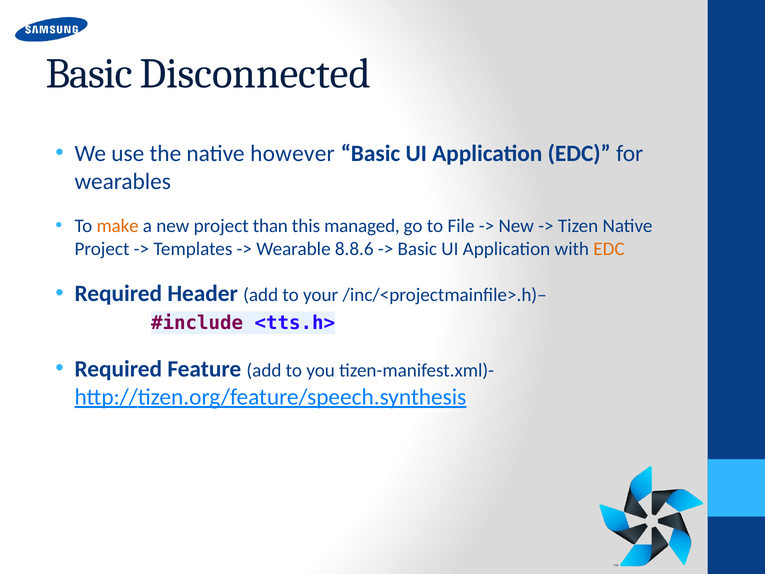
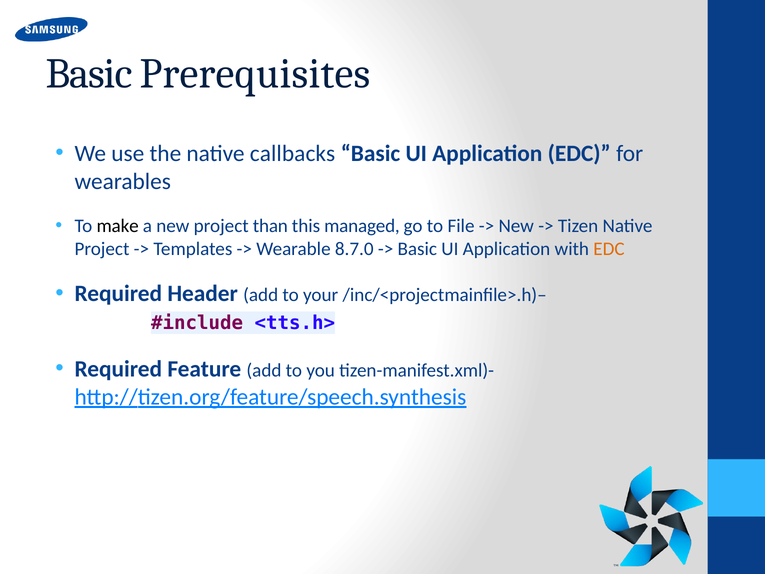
Disconnected: Disconnected -> Prerequisites
however: however -> callbacks
make colour: orange -> black
8.8.6: 8.8.6 -> 8.7.0
